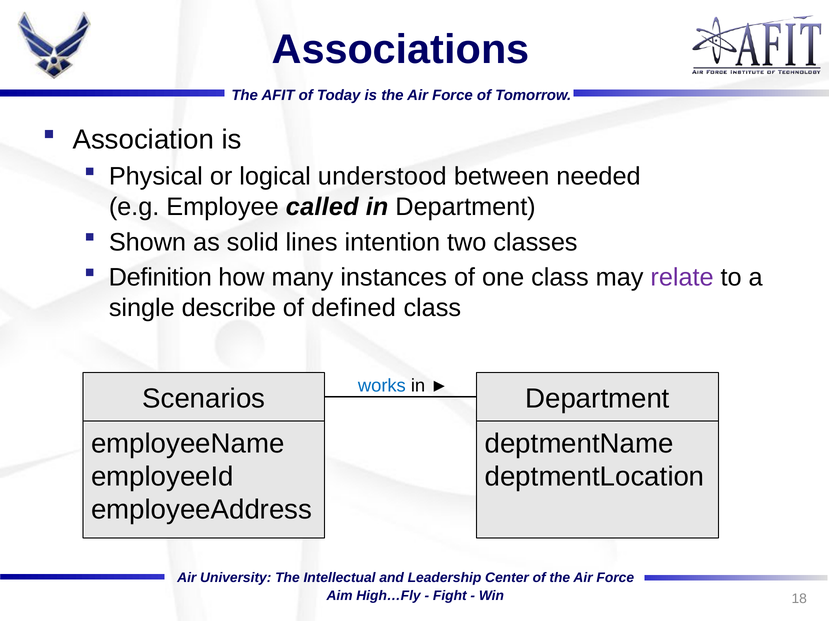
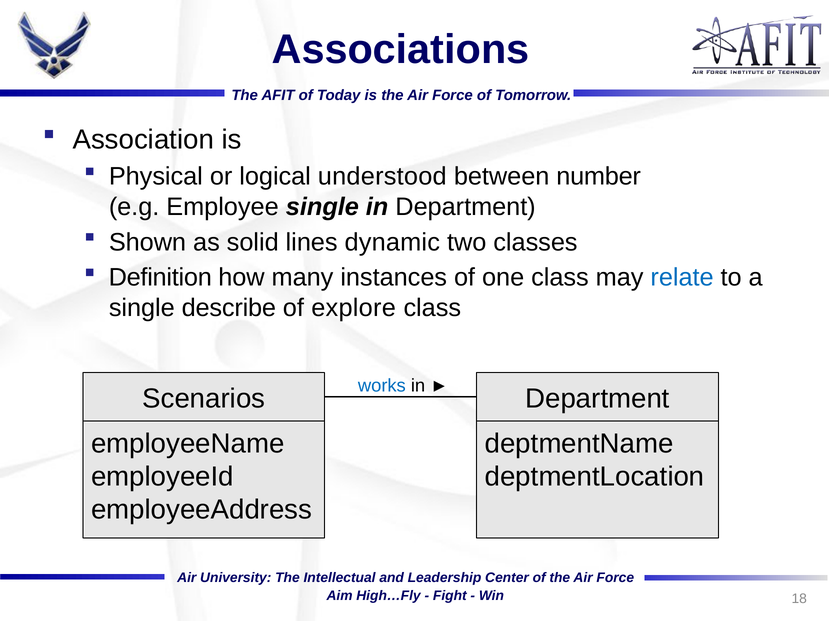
needed: needed -> number
Employee called: called -> single
intention: intention -> dynamic
relate colour: purple -> blue
defined: defined -> explore
